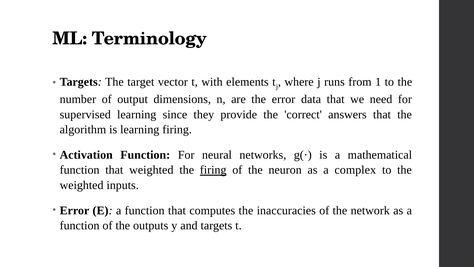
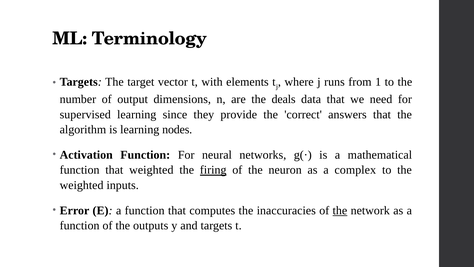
the error: error -> deals
learning firing: firing -> nodes
the at (340, 210) underline: none -> present
